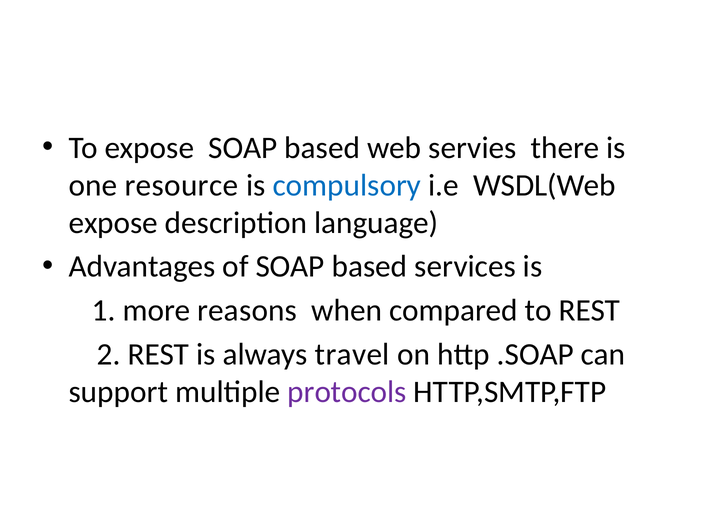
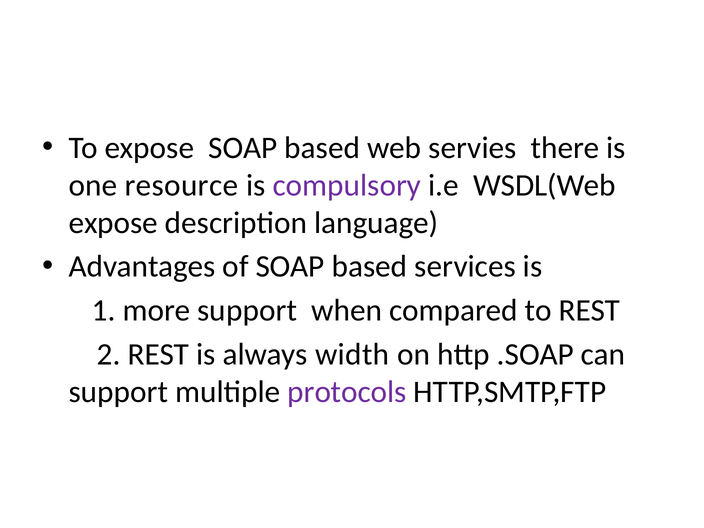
compulsory colour: blue -> purple
more reasons: reasons -> support
travel: travel -> width
